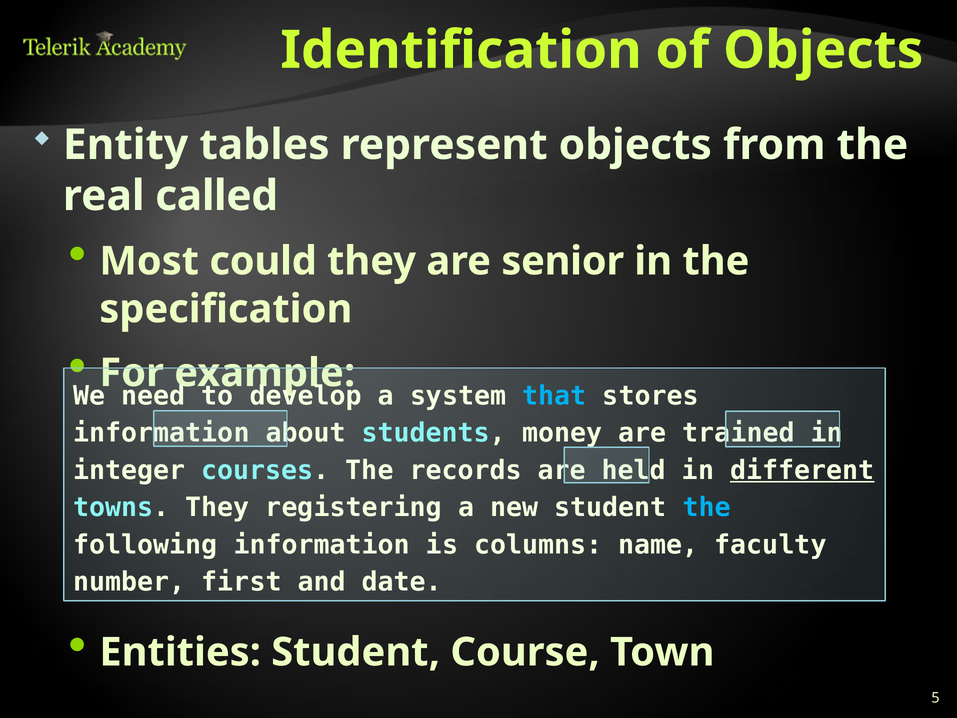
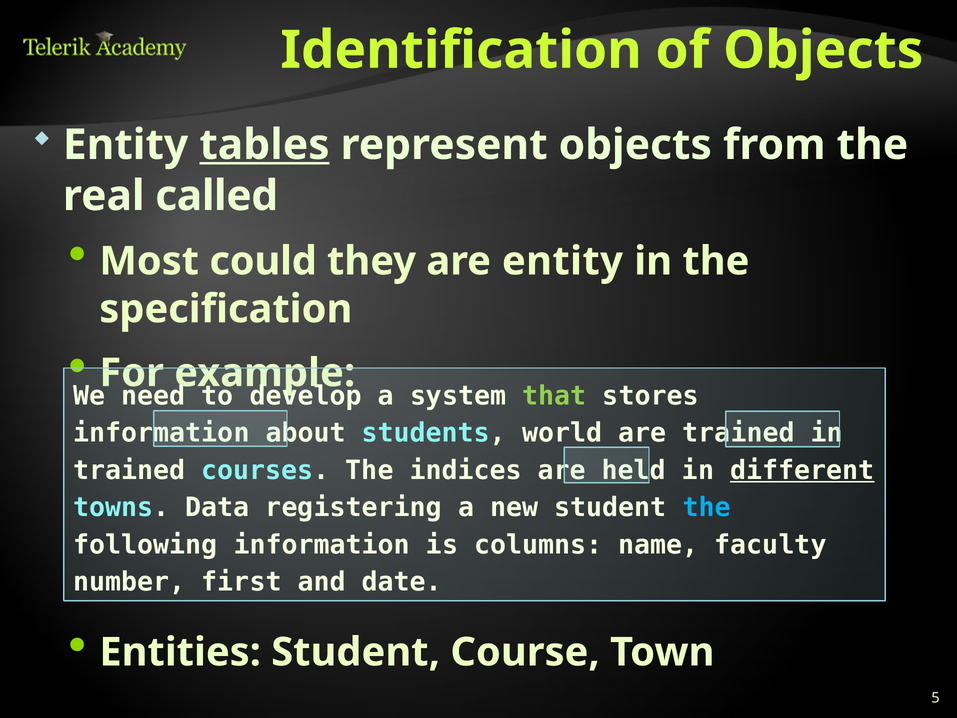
tables underline: none -> present
are senior: senior -> entity
that colour: light blue -> light green
money: money -> world
integer at (129, 470): integer -> trained
records: records -> indices
towns They: They -> Data
